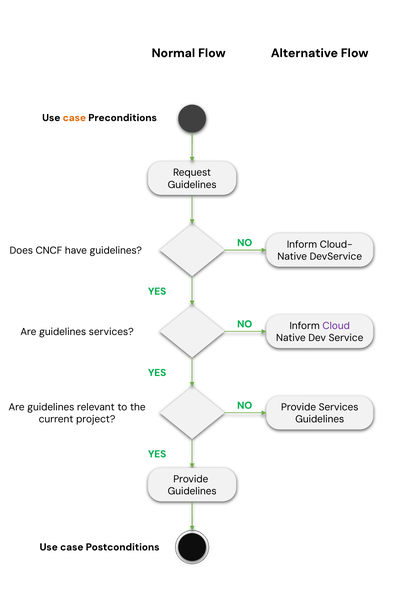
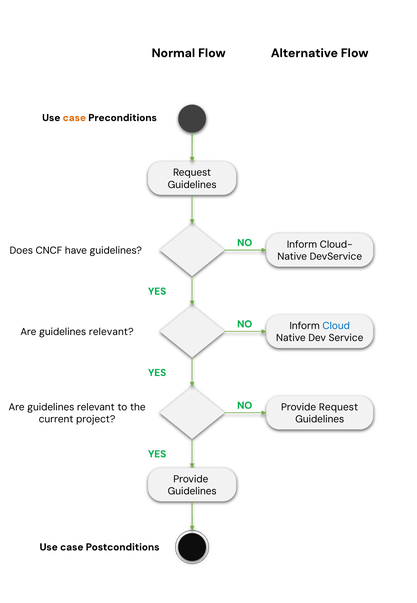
Cloud colour: purple -> blue
services at (111, 332): services -> relevant
Provide Services: Services -> Request
